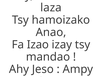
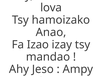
laza: laza -> lova
